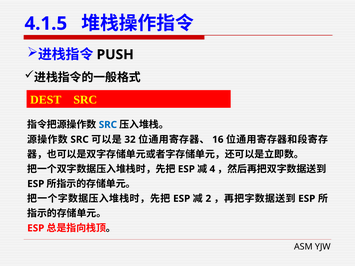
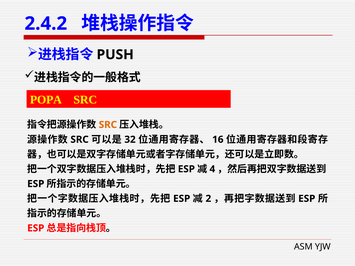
4.1.5: 4.1.5 -> 2.4.2
DEST: DEST -> POPA
SRC at (108, 125) colour: blue -> orange
